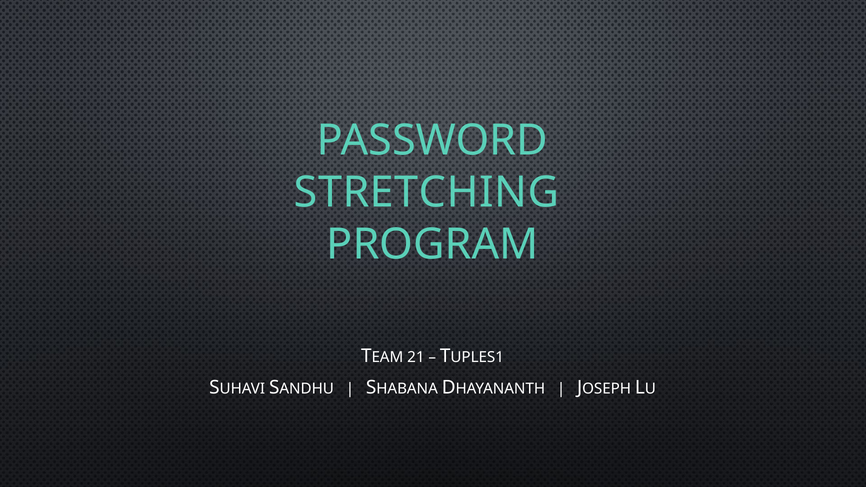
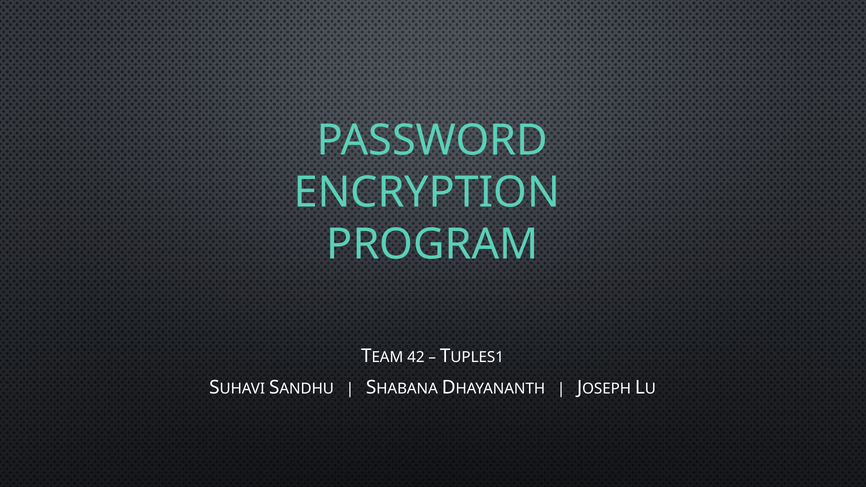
STRETCHING: STRETCHING -> ENCRYPTION
21: 21 -> 42
